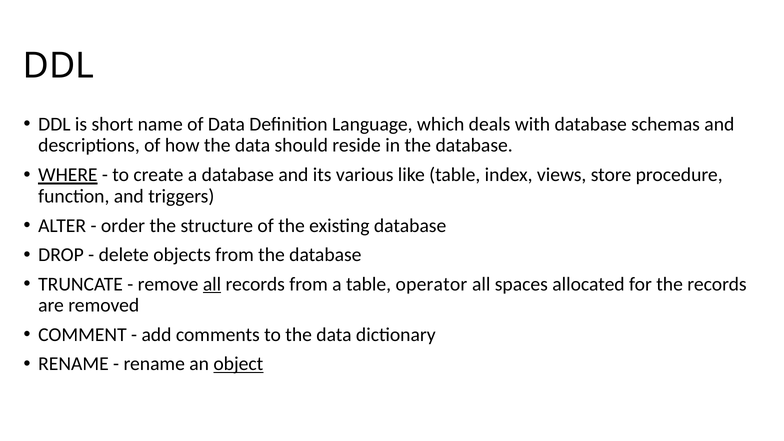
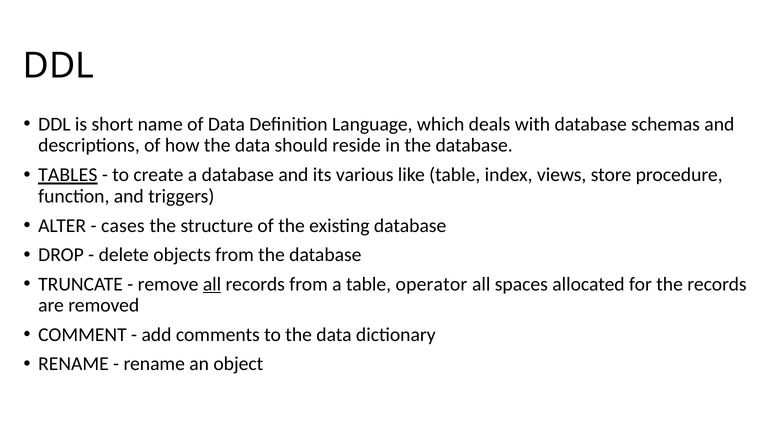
WHERE: WHERE -> TABLES
order: order -> cases
object underline: present -> none
